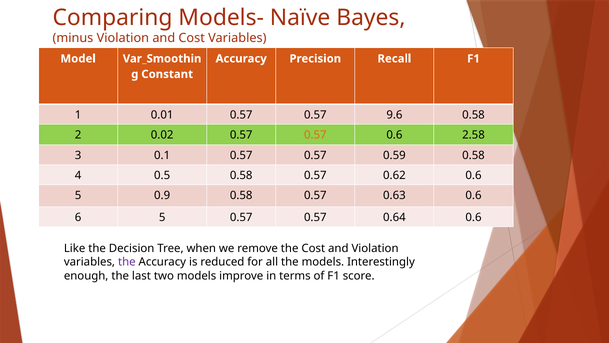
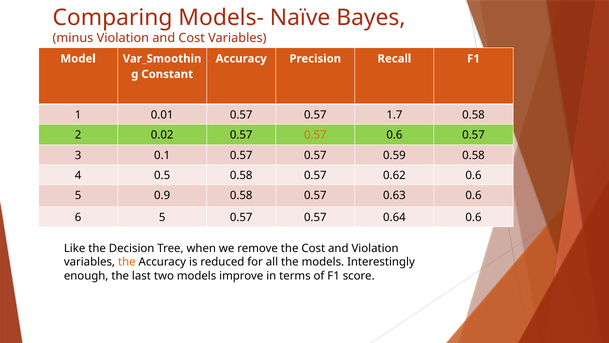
9.6: 9.6 -> 1.7
0.6 2.58: 2.58 -> 0.57
the at (127, 262) colour: purple -> orange
